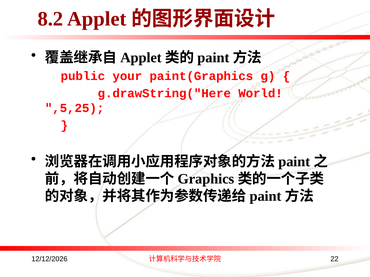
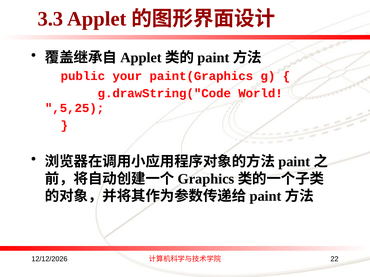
8.2: 8.2 -> 3.3
g.drawString(″Here: g.drawString(″Here -> g.drawString(″Code
